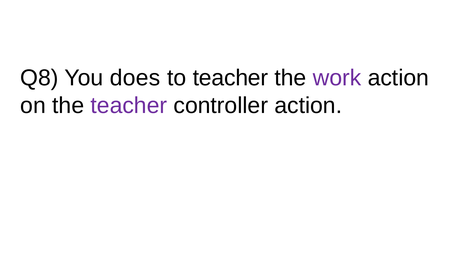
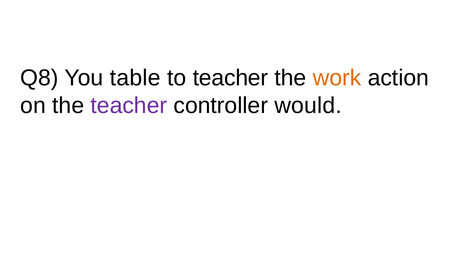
does: does -> table
work colour: purple -> orange
controller action: action -> would
